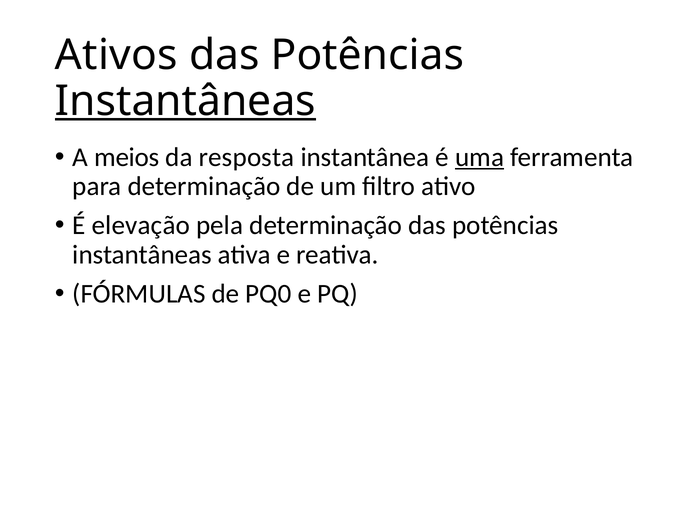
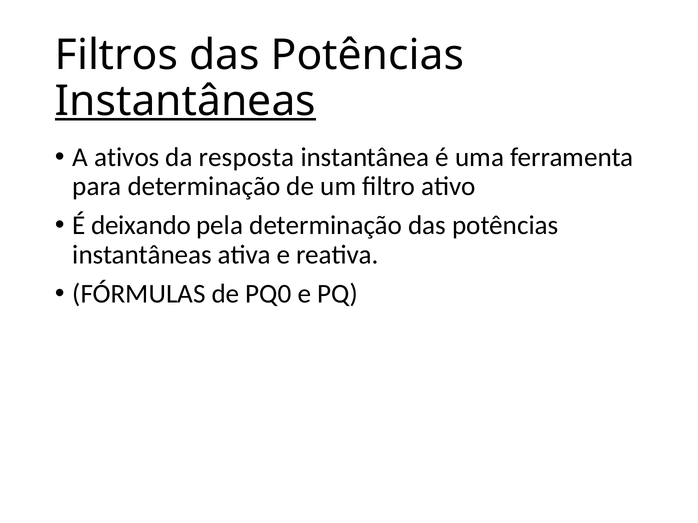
Ativos: Ativos -> Filtros
meios: meios -> ativos
uma underline: present -> none
elevação: elevação -> deixando
